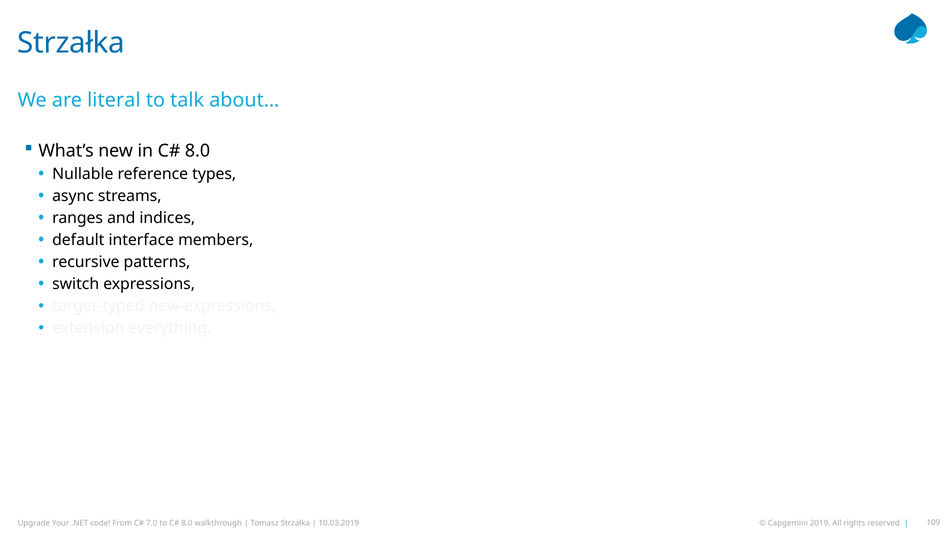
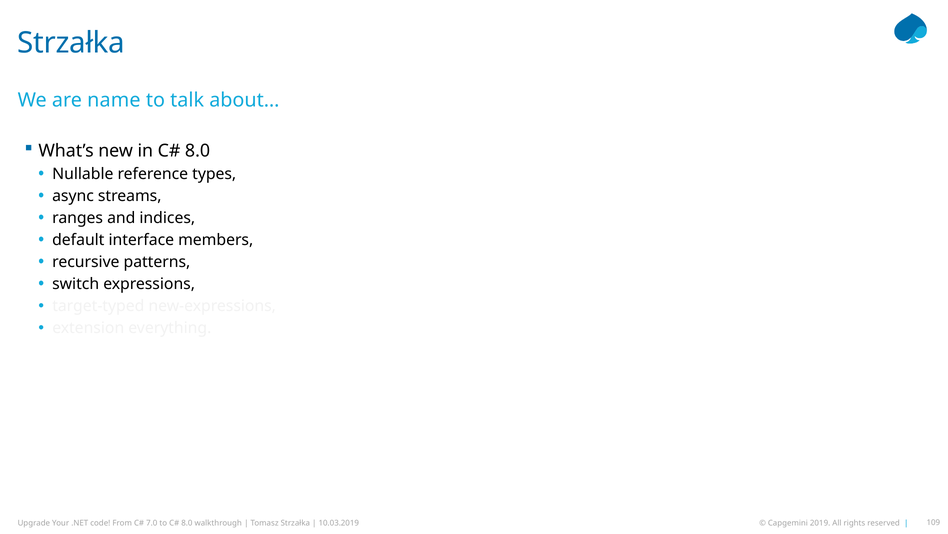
literal: literal -> name
